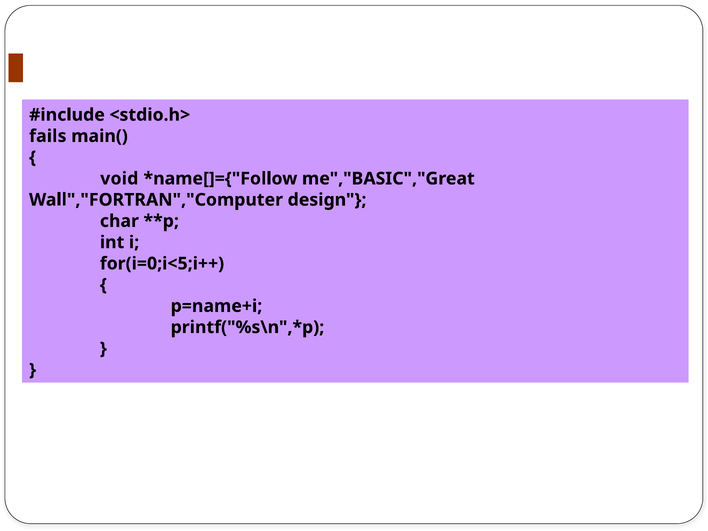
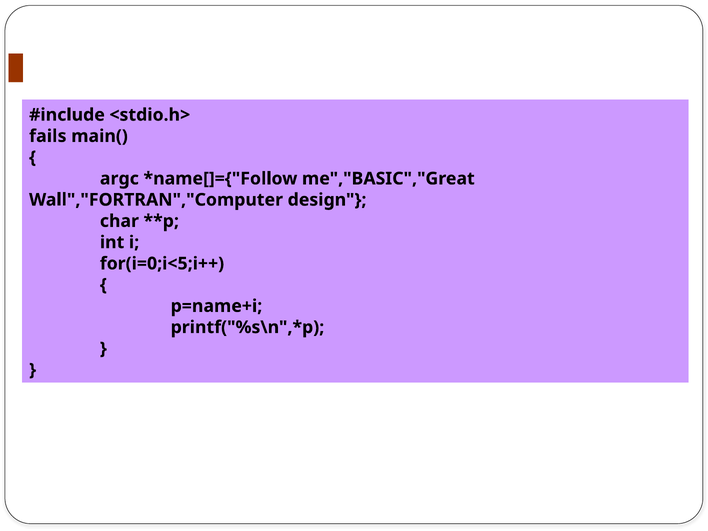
void: void -> argc
